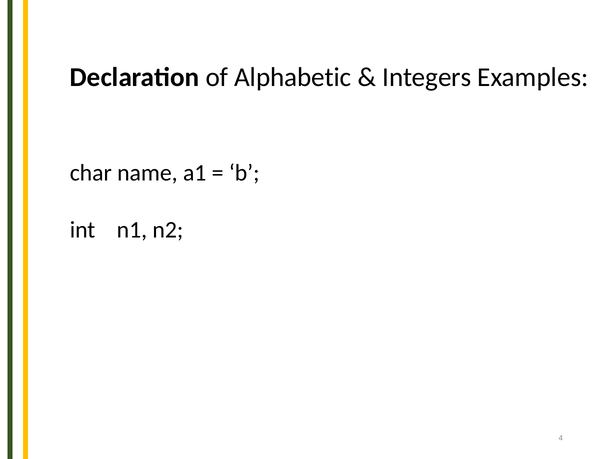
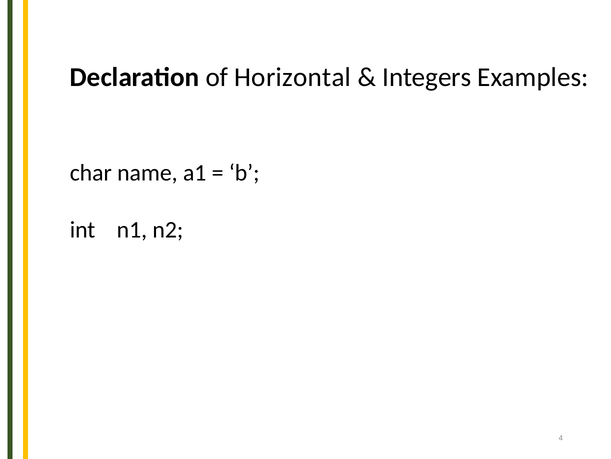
Alphabetic: Alphabetic -> Horizontal
